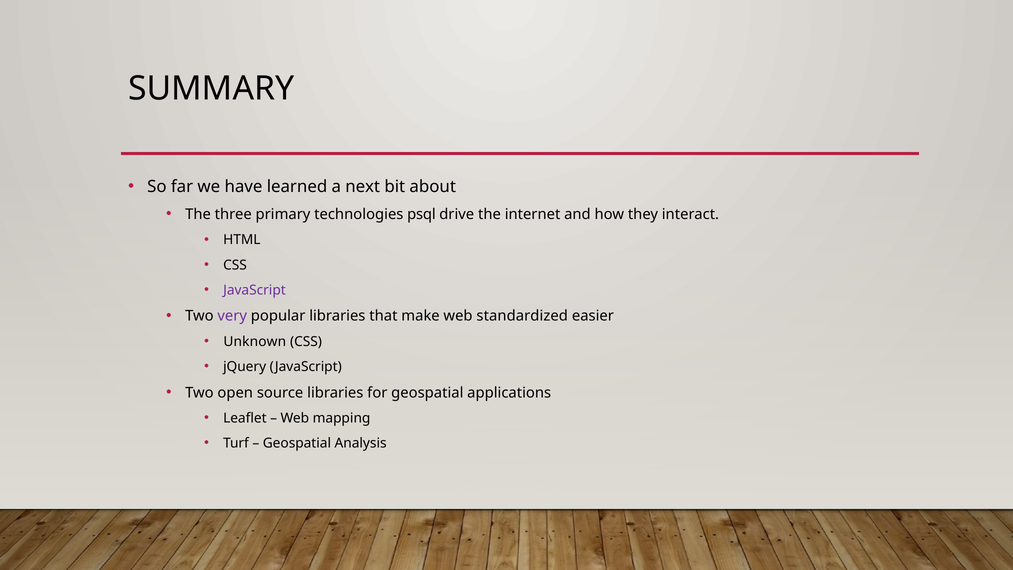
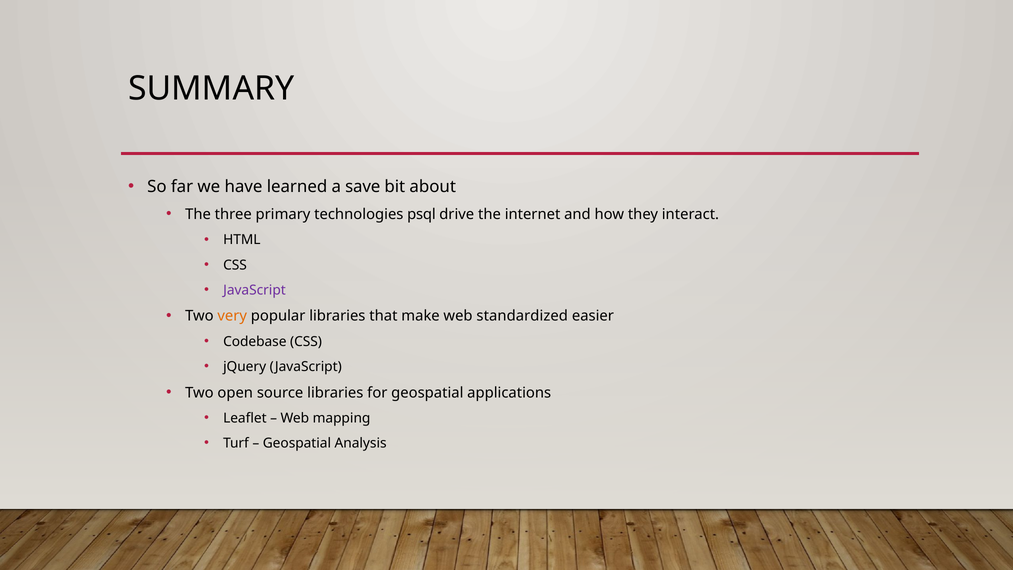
next: next -> save
very colour: purple -> orange
Unknown: Unknown -> Codebase
